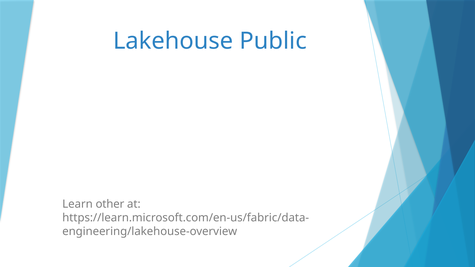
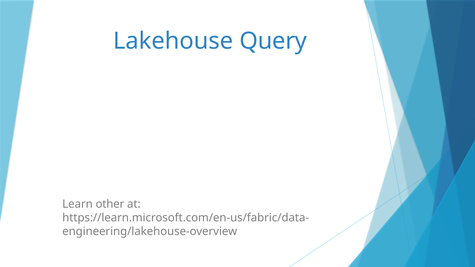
Public: Public -> Query
